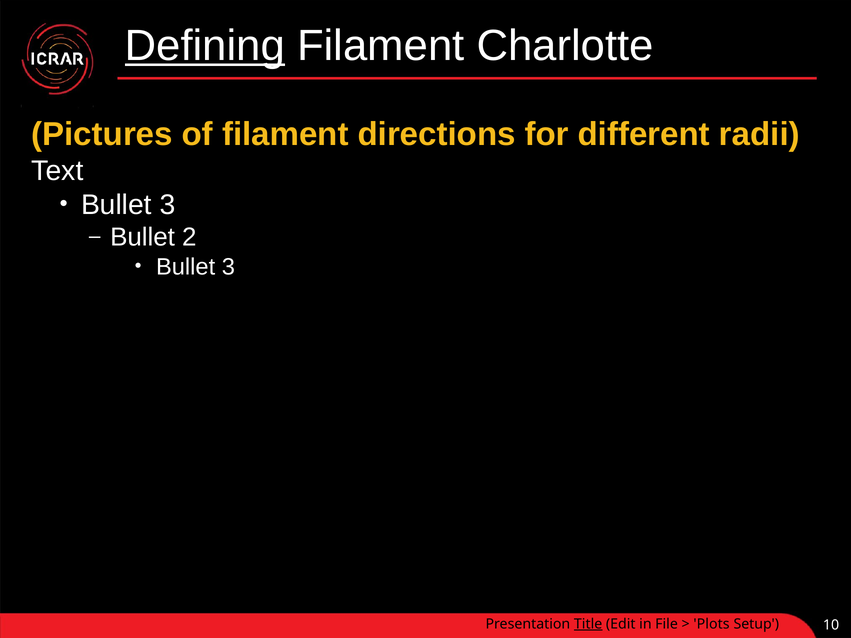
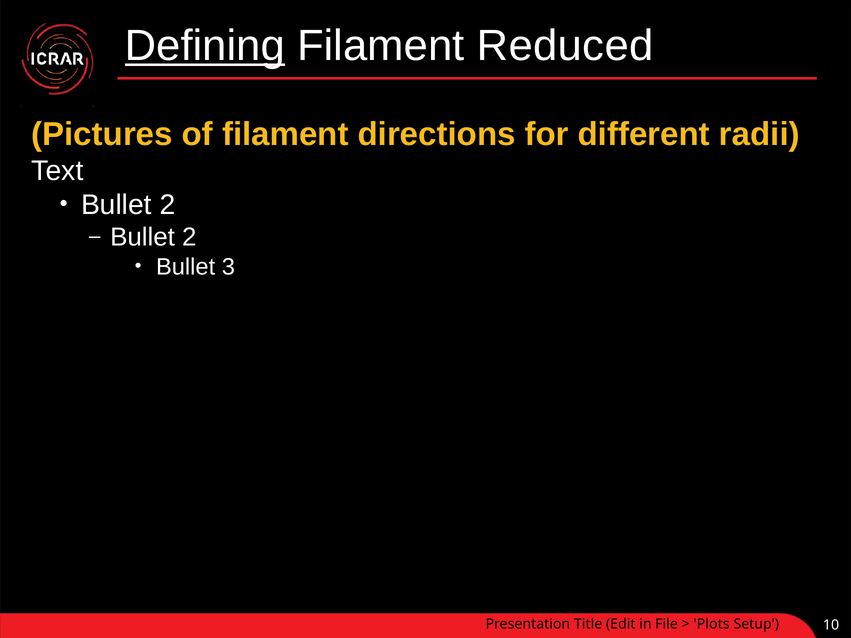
Charlotte: Charlotte -> Reduced
3 at (168, 205): 3 -> 2
Title underline: present -> none
